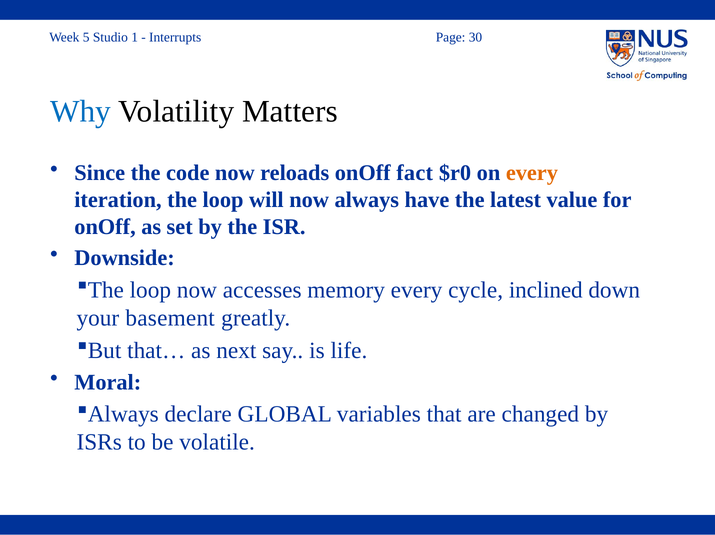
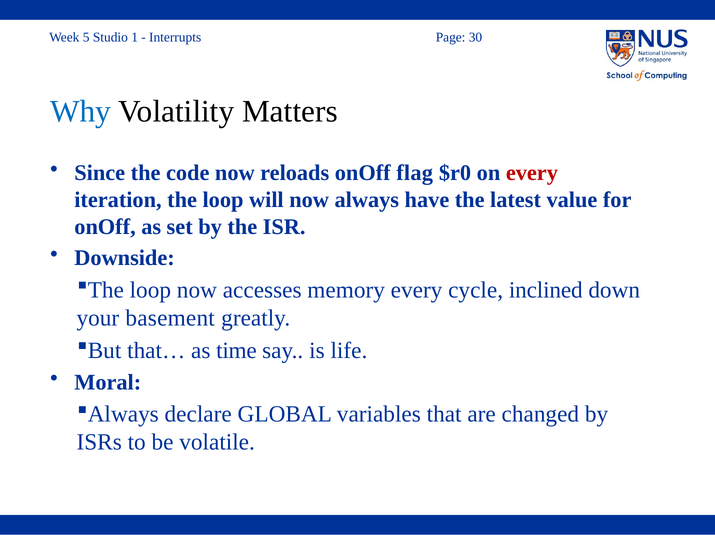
fact: fact -> flag
every at (532, 173) colour: orange -> red
next: next -> time
